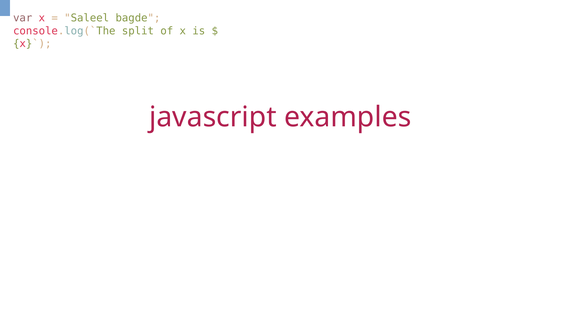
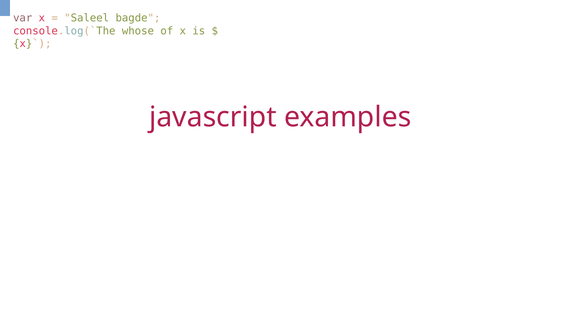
split: split -> whose
